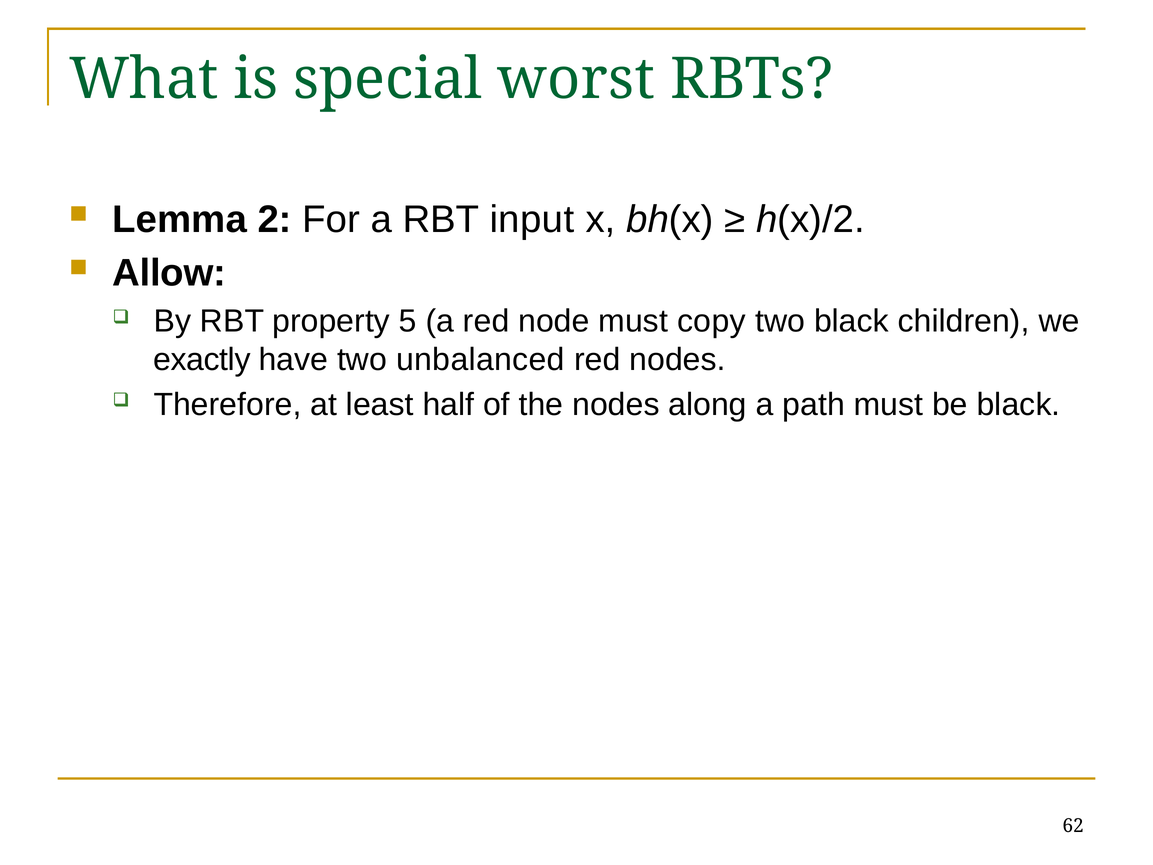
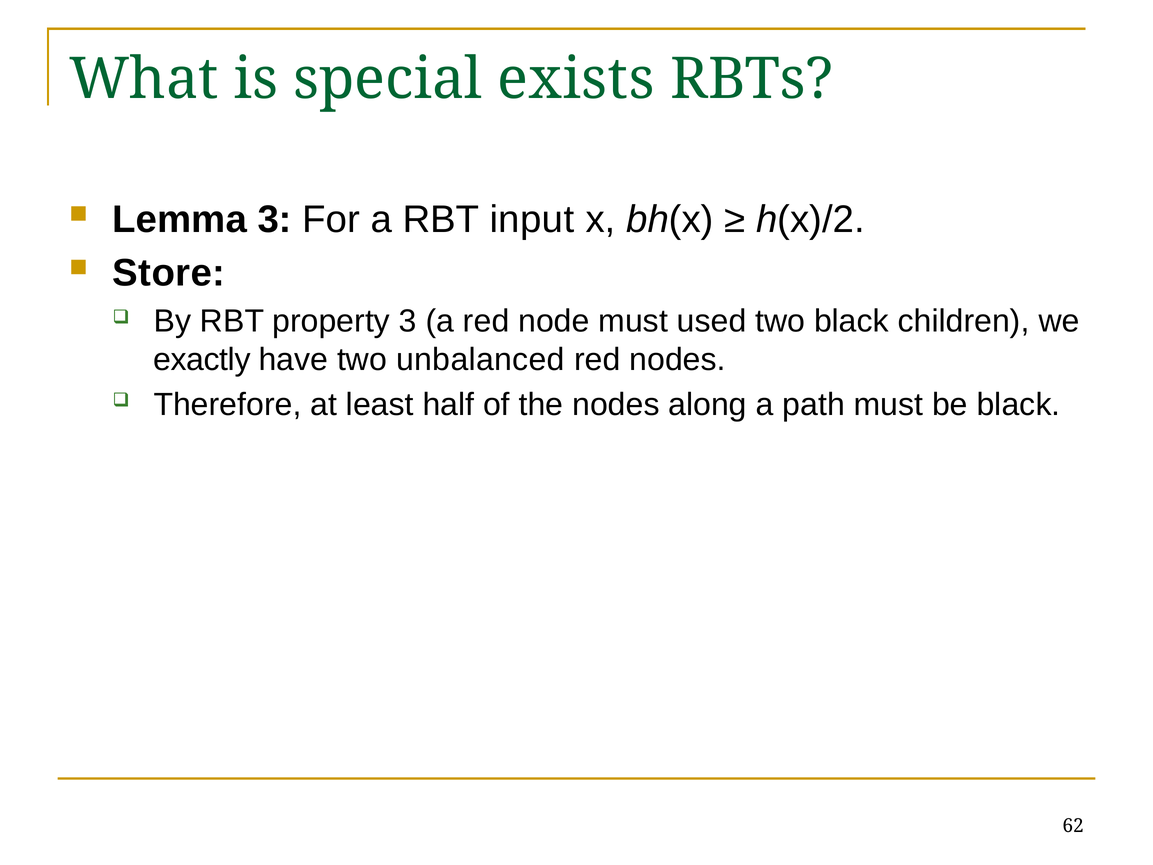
worst: worst -> exists
Lemma 2: 2 -> 3
Allow: Allow -> Store
property 5: 5 -> 3
copy: copy -> used
